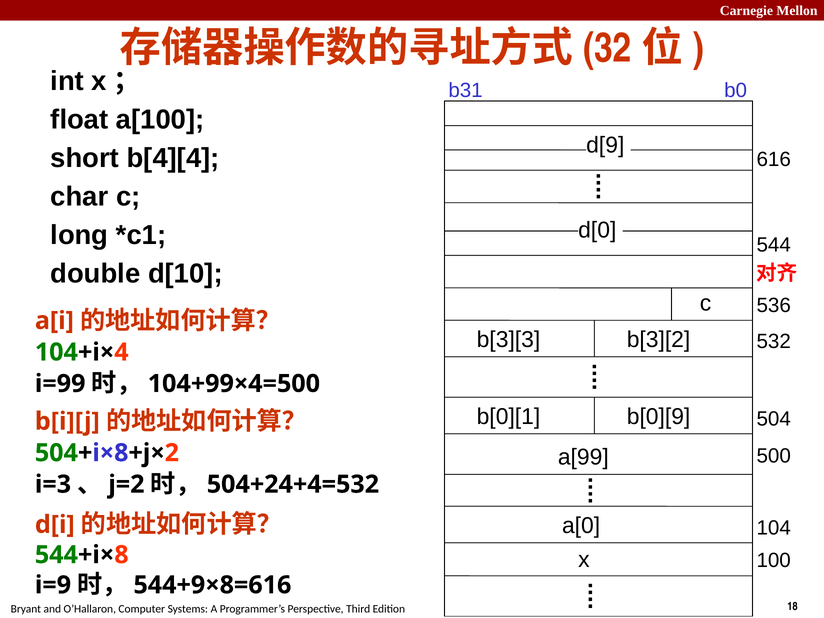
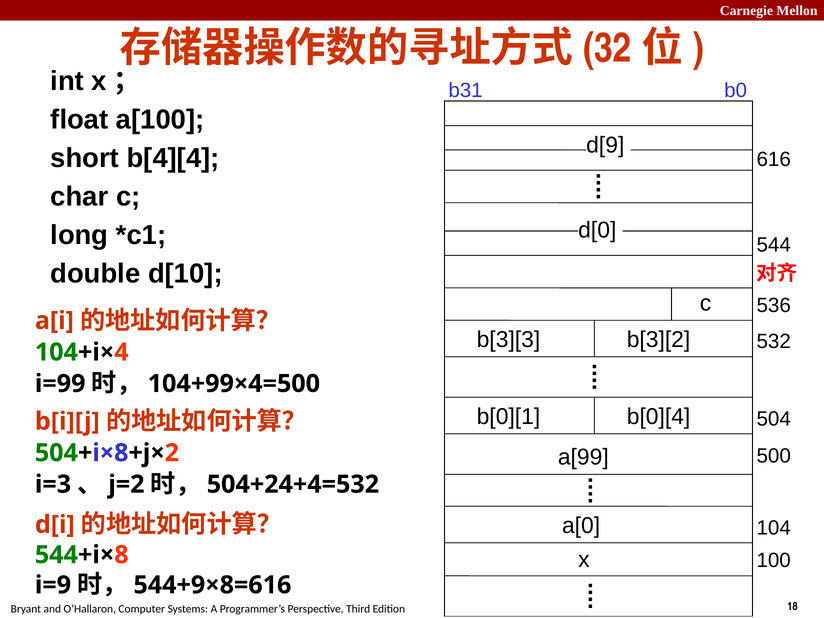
b[0][9: b[0][9 -> b[0][4
